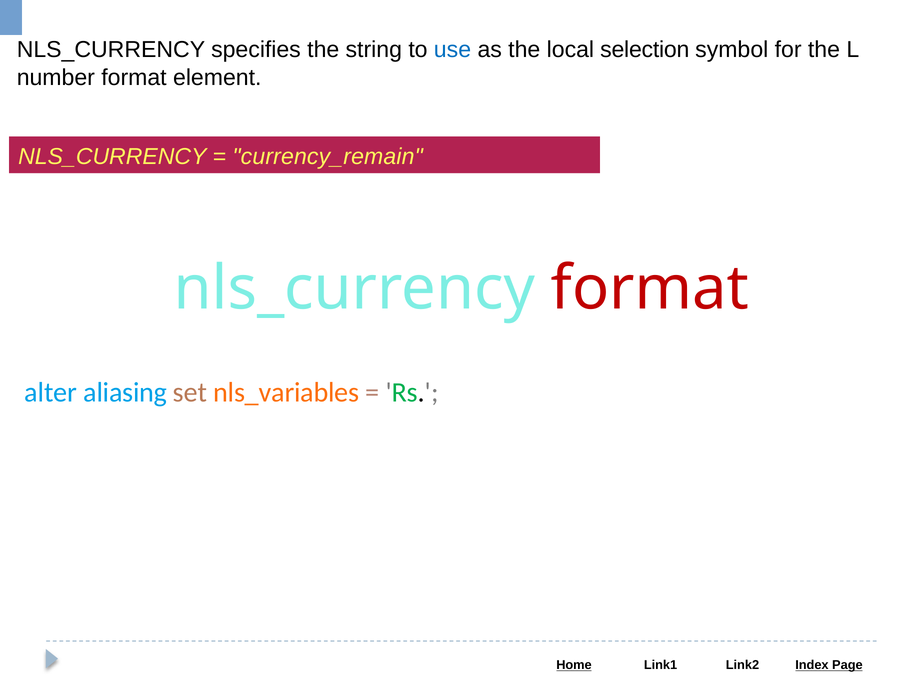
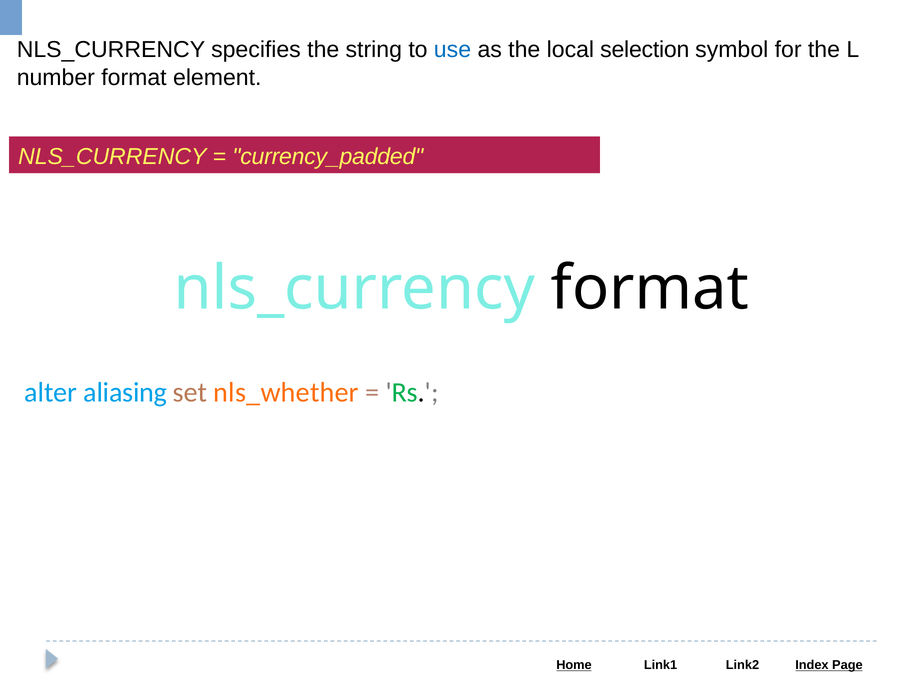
currency_remain: currency_remain -> currency_padded
format at (650, 289) colour: red -> black
nls_variables: nls_variables -> nls_whether
